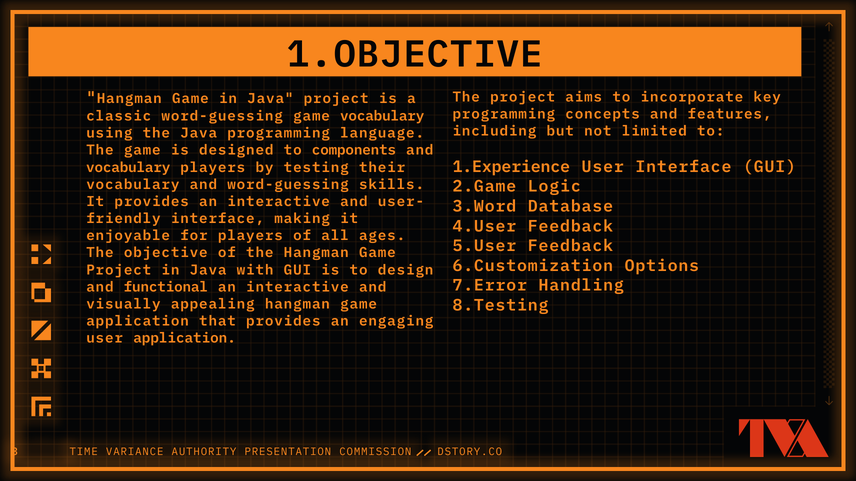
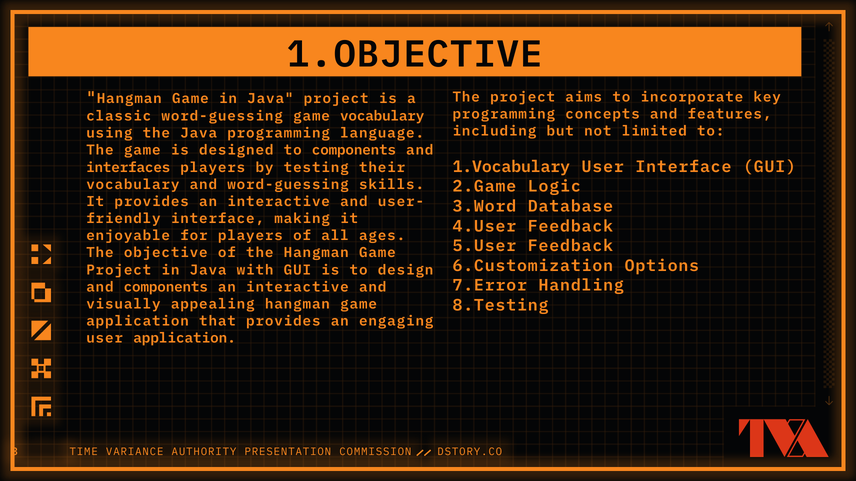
1.Experience: 1.Experience -> 1.Vocabulary
vocabulary at (128, 167): vocabulary -> interfaces
and functional: functional -> components
